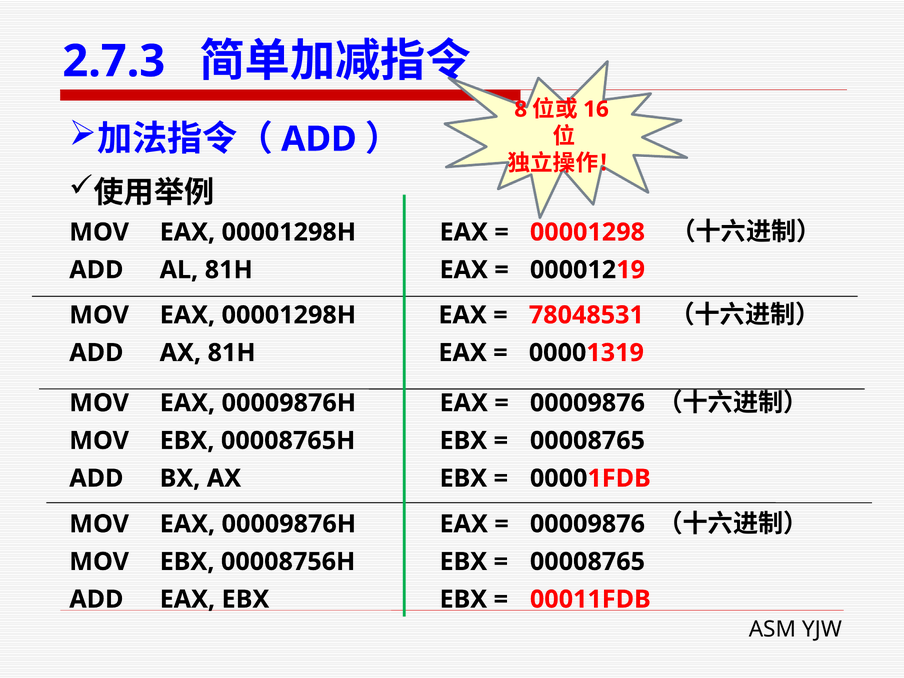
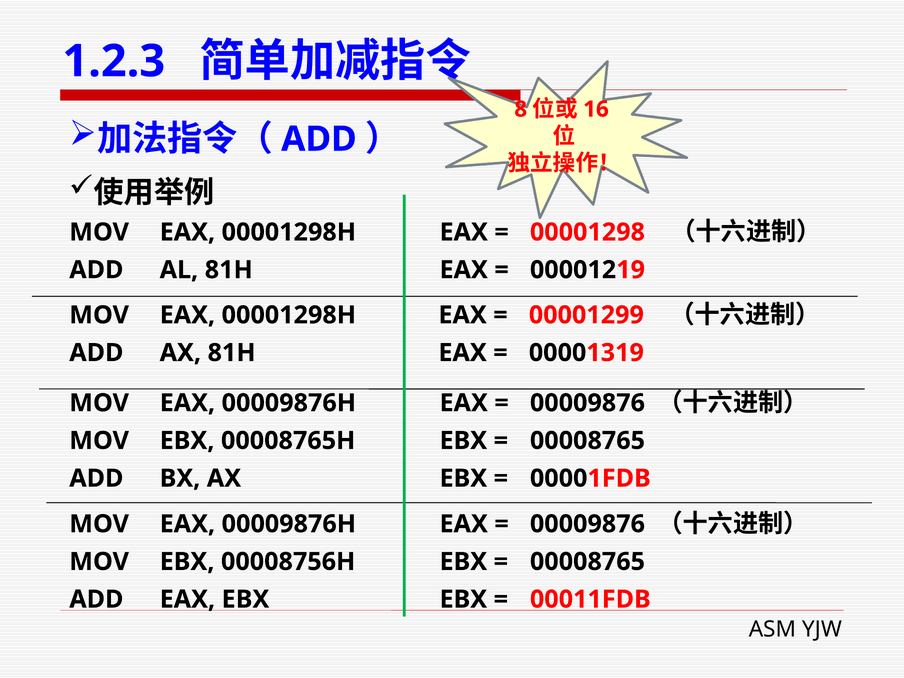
2.7.3: 2.7.3 -> 1.2.3
78048531: 78048531 -> 00001299
